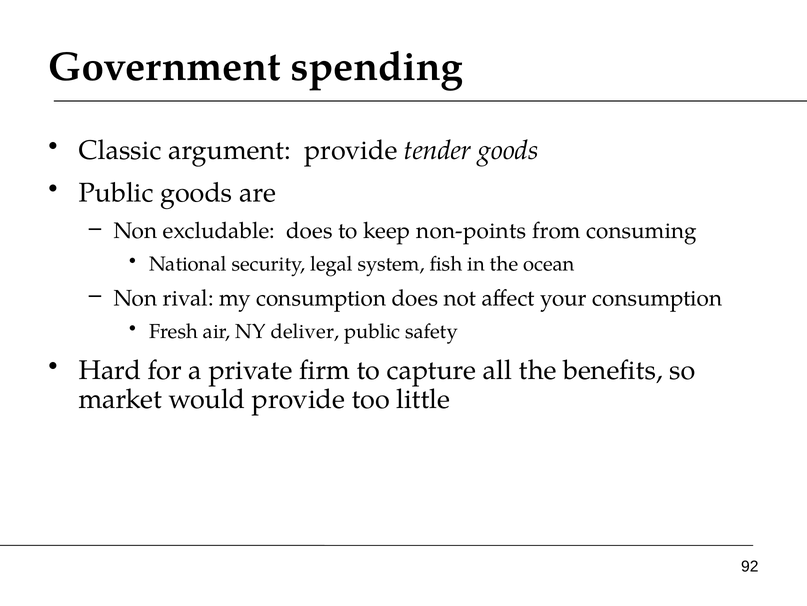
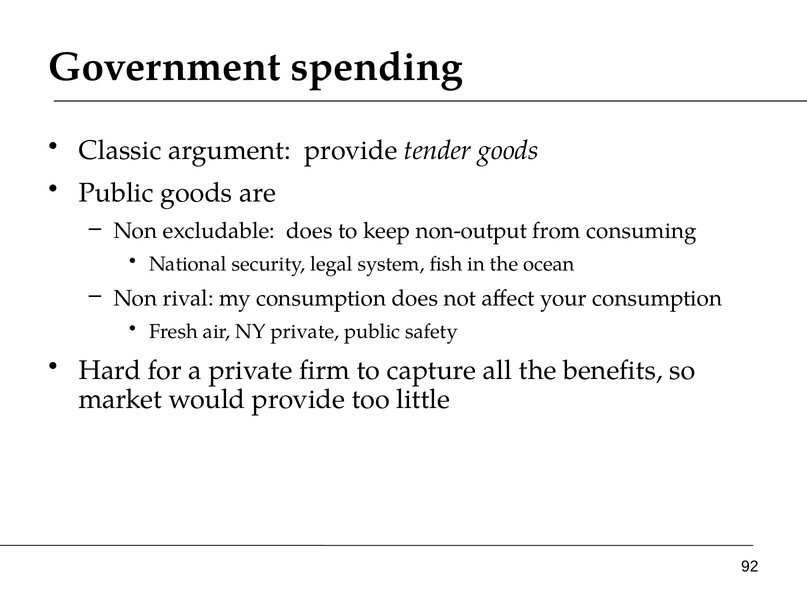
non-points: non-points -> non-output
NY deliver: deliver -> private
